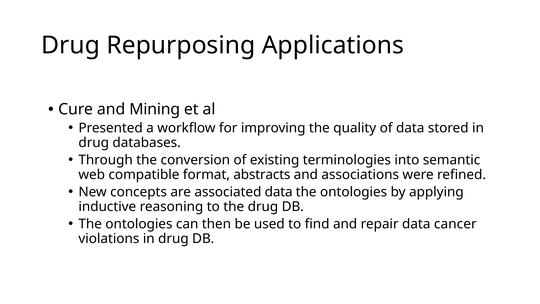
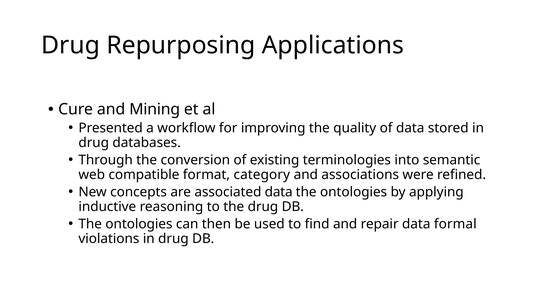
abstracts: abstracts -> category
cancer: cancer -> formal
